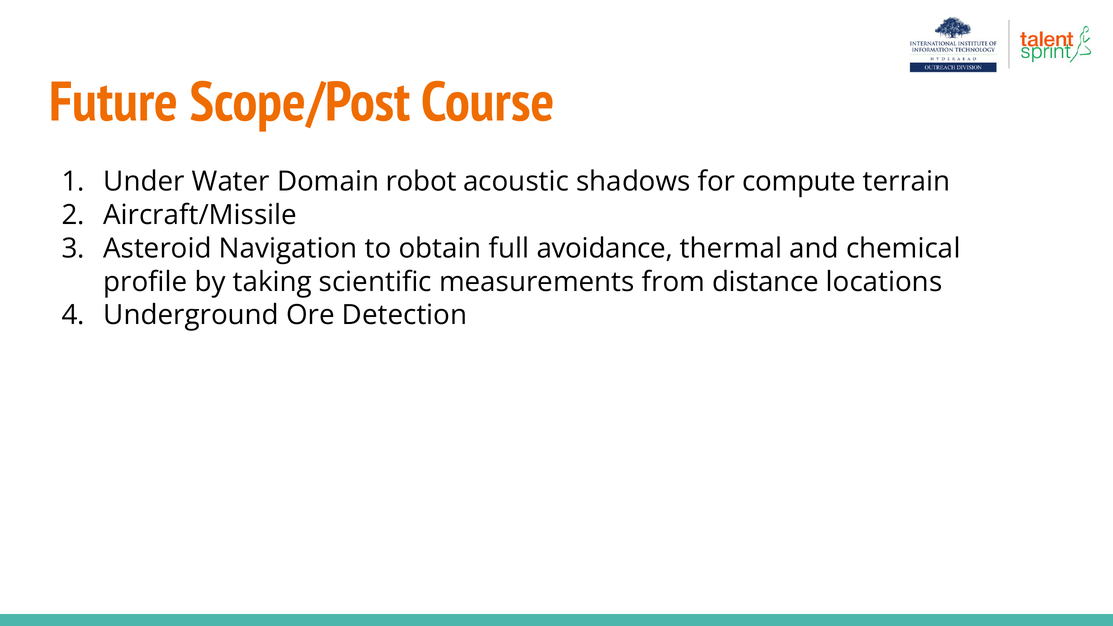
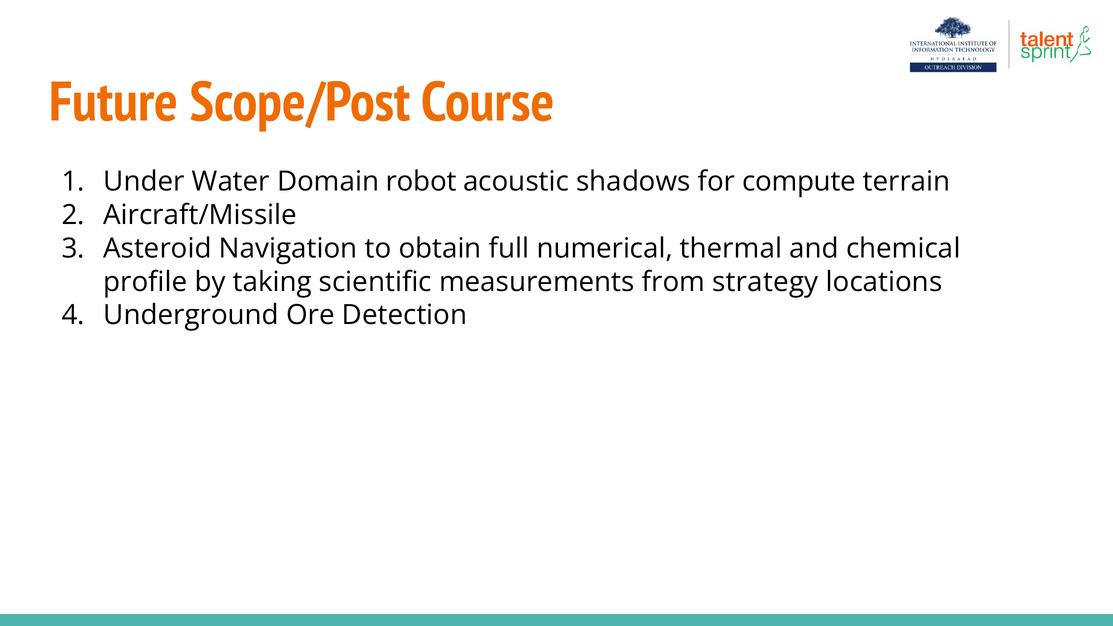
avoidance: avoidance -> numerical
distance: distance -> strategy
